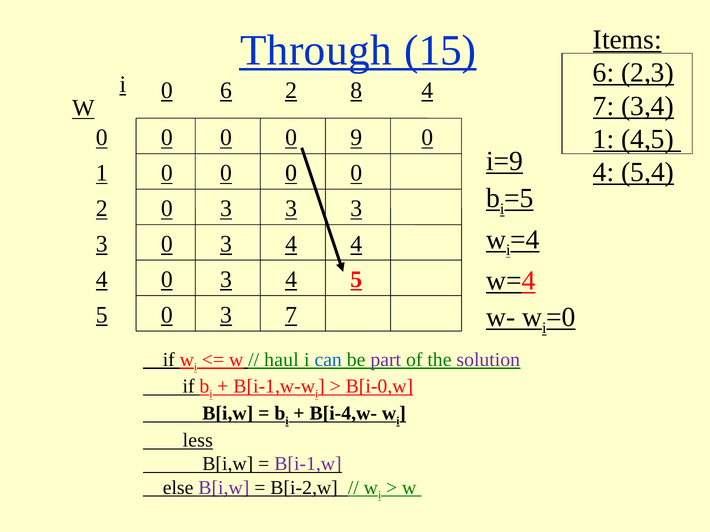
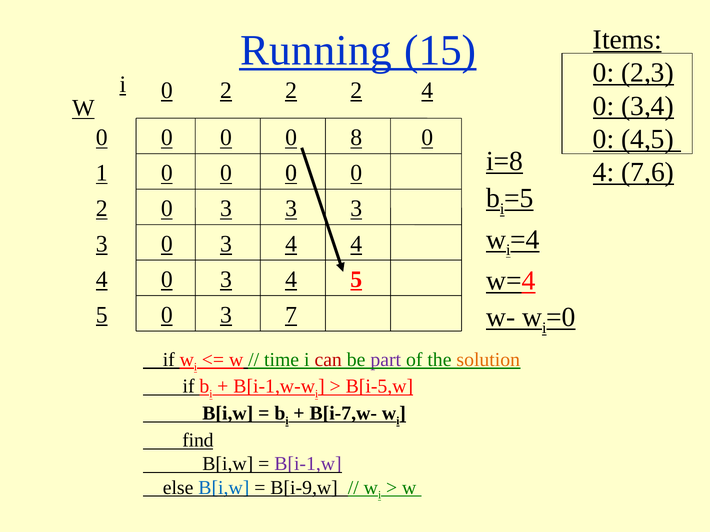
Through: Through -> Running
6 at (604, 73): 6 -> 0
0 6: 6 -> 2
8 at (356, 90): 8 -> 2
7 at (604, 106): 7 -> 0
1 at (604, 139): 1 -> 0
9: 9 -> 8
i=9: i=9 -> i=8
5,4: 5,4 -> 7,6
haul: haul -> time
can colour: blue -> red
solution colour: purple -> orange
B[i-0,w: B[i-0,w -> B[i-5,w
B[i-4,w-: B[i-4,w- -> B[i-7,w-
less: less -> find
B[i,w at (224, 488) colour: purple -> blue
B[i-2,w: B[i-2,w -> B[i-9,w
